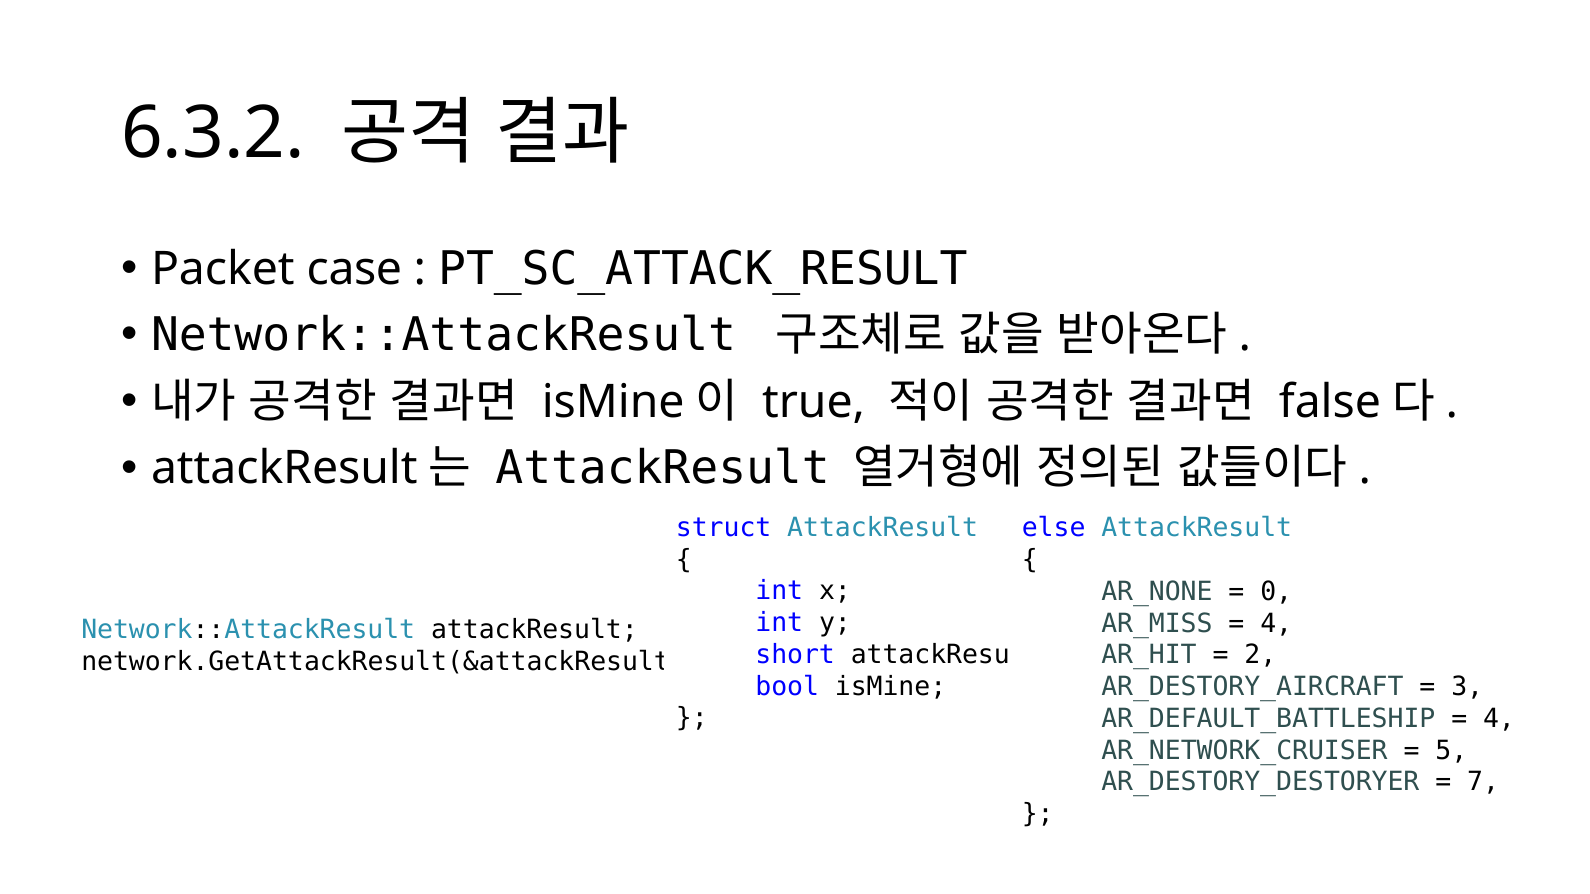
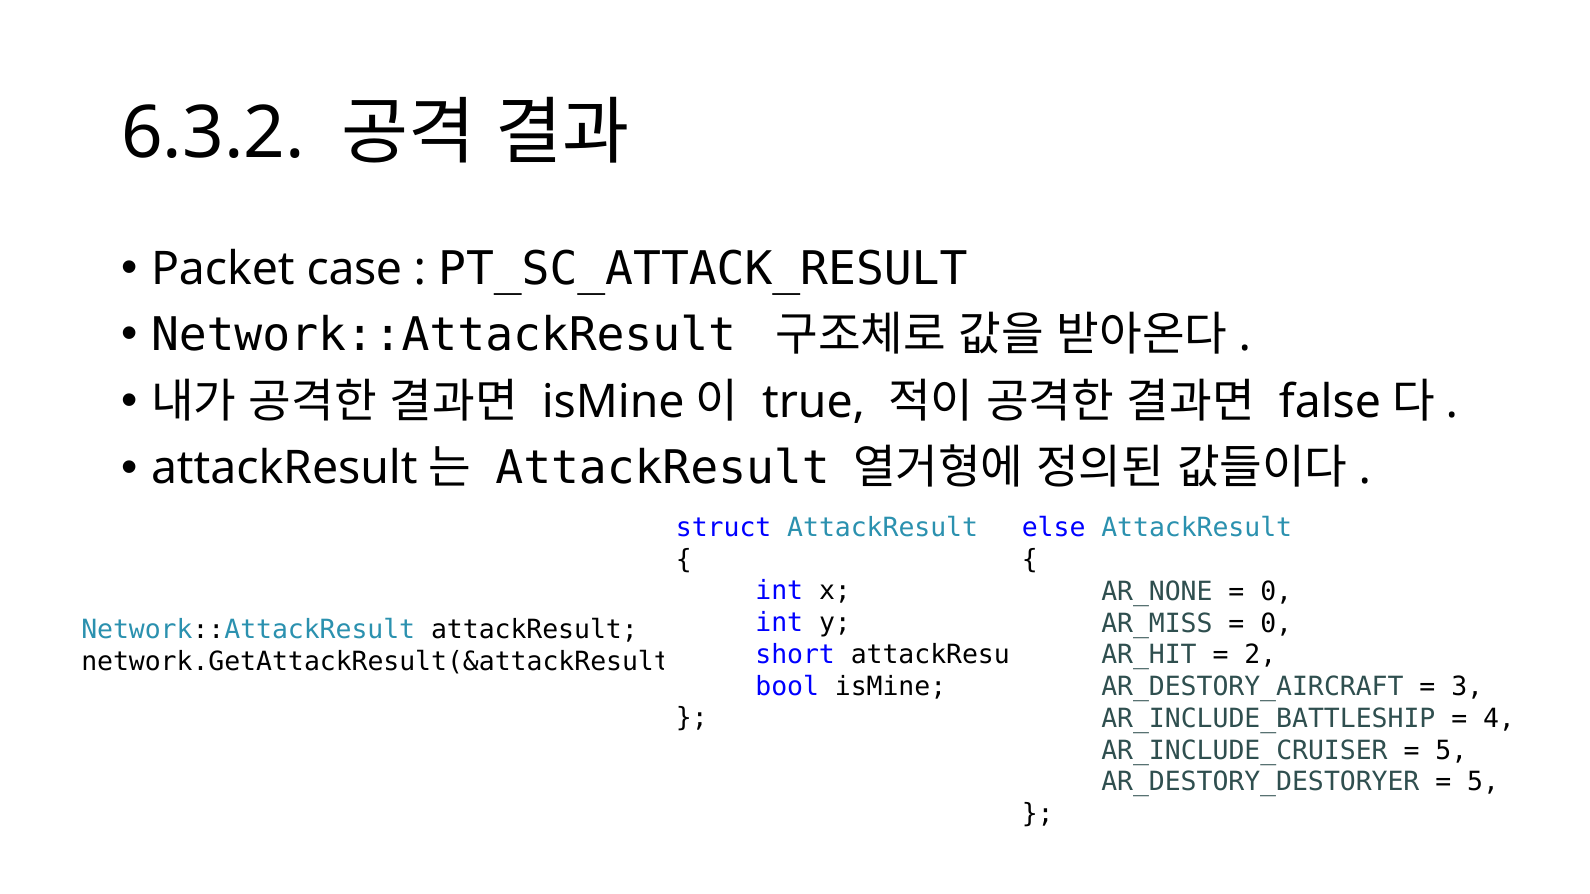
4 at (1276, 624): 4 -> 0
AR_DEFAULT_BATTLESHIP: AR_DEFAULT_BATTLESHIP -> AR_INCLUDE_BATTLESHIP
AR_NETWORK_CRUISER: AR_NETWORK_CRUISER -> AR_INCLUDE_CRUISER
7 at (1483, 783): 7 -> 5
